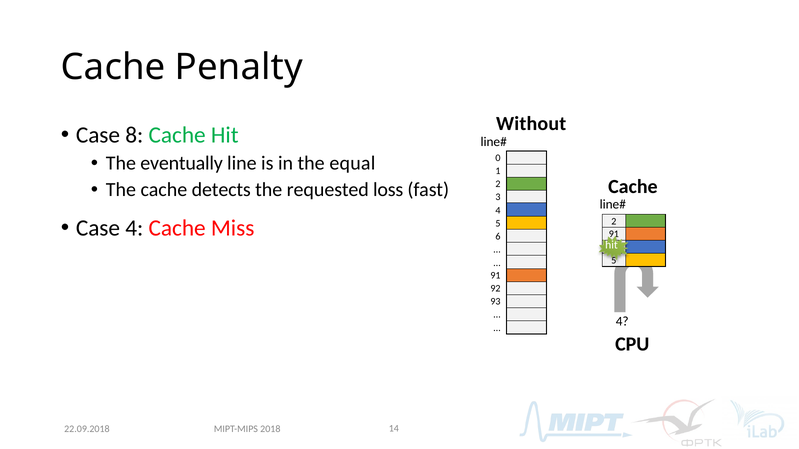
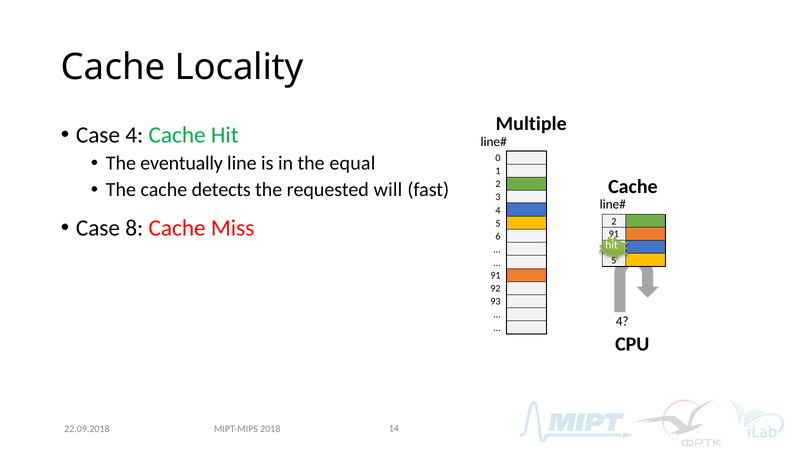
Penalty: Penalty -> Locality
Without: Without -> Multiple
Case 8: 8 -> 4
loss: loss -> will
Case 4: 4 -> 8
